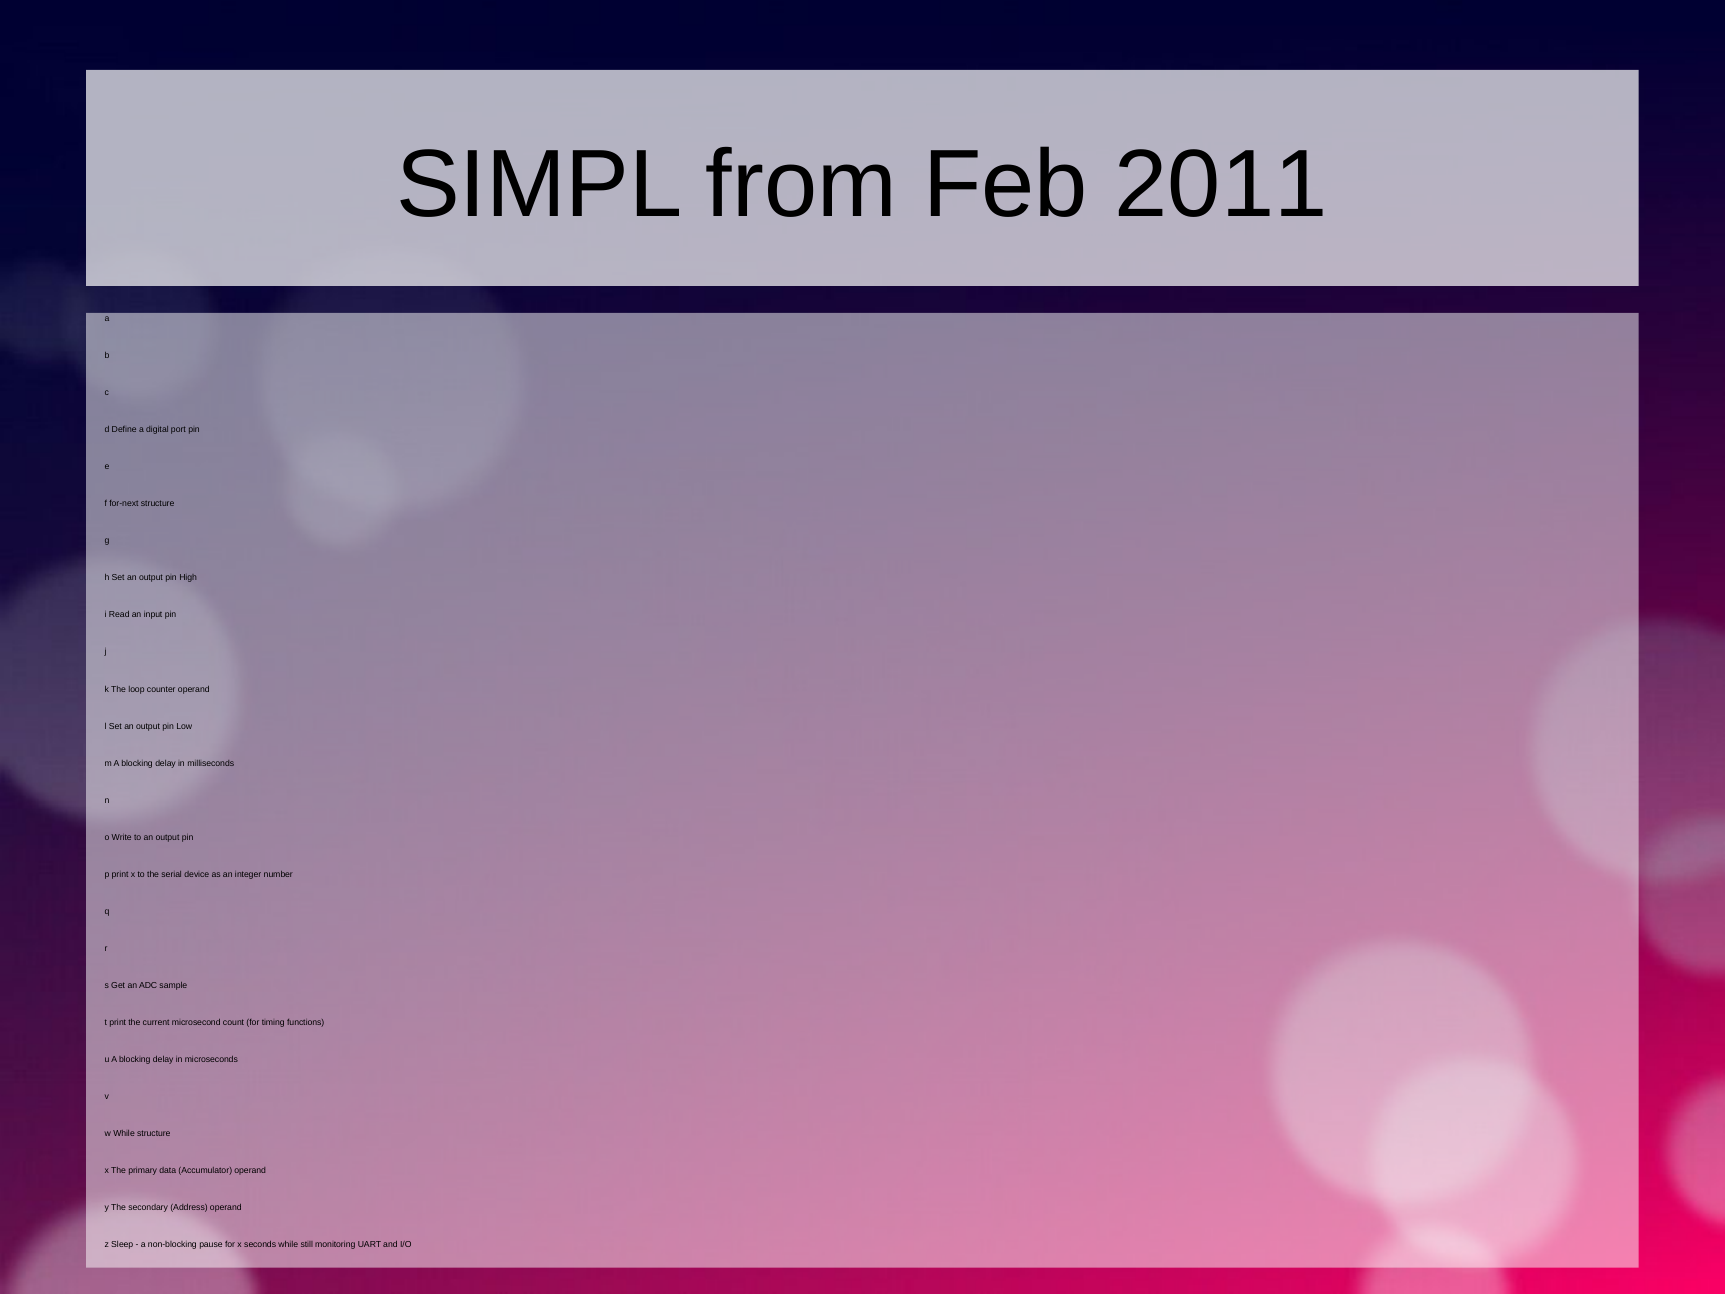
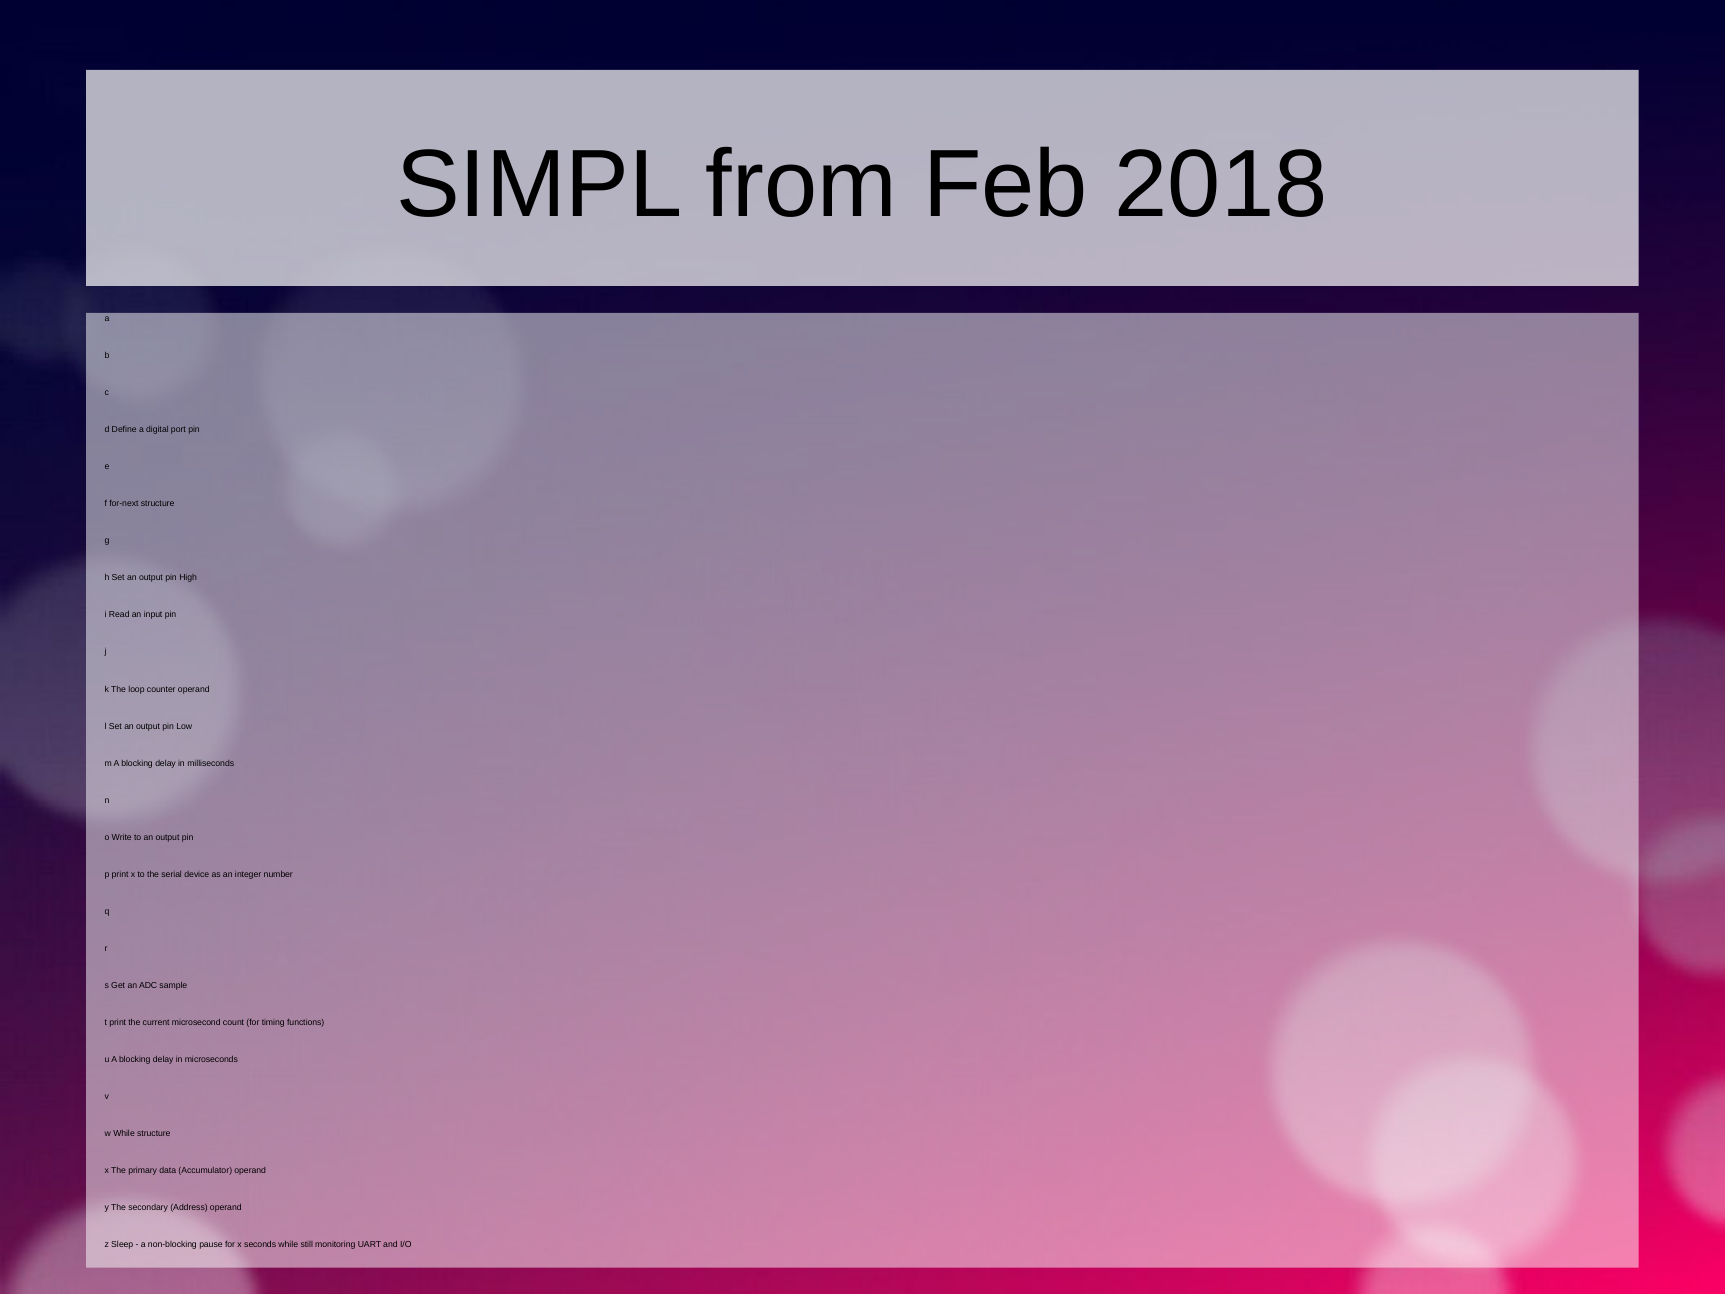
2011: 2011 -> 2018
